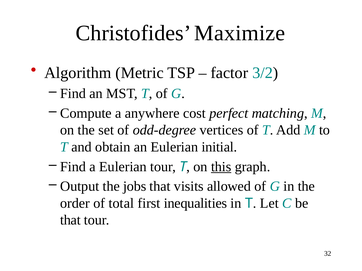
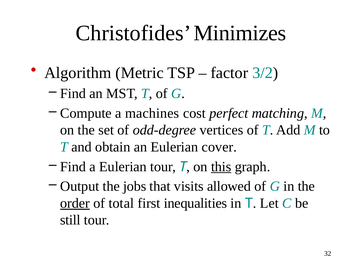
Maximize: Maximize -> Minimizes
anywhere: anywhere -> machines
initial: initial -> cover
order underline: none -> present
that at (70, 220): that -> still
